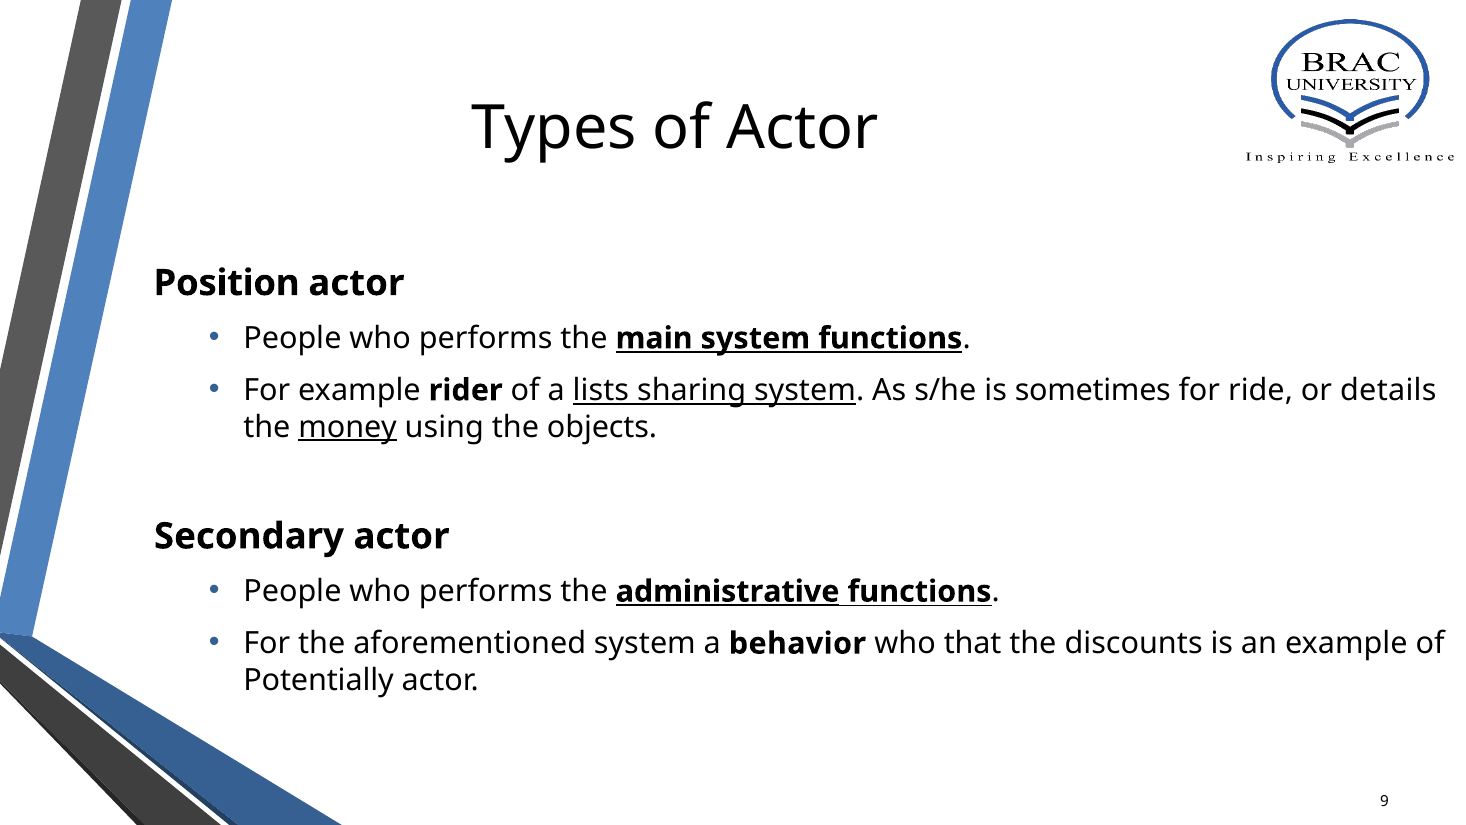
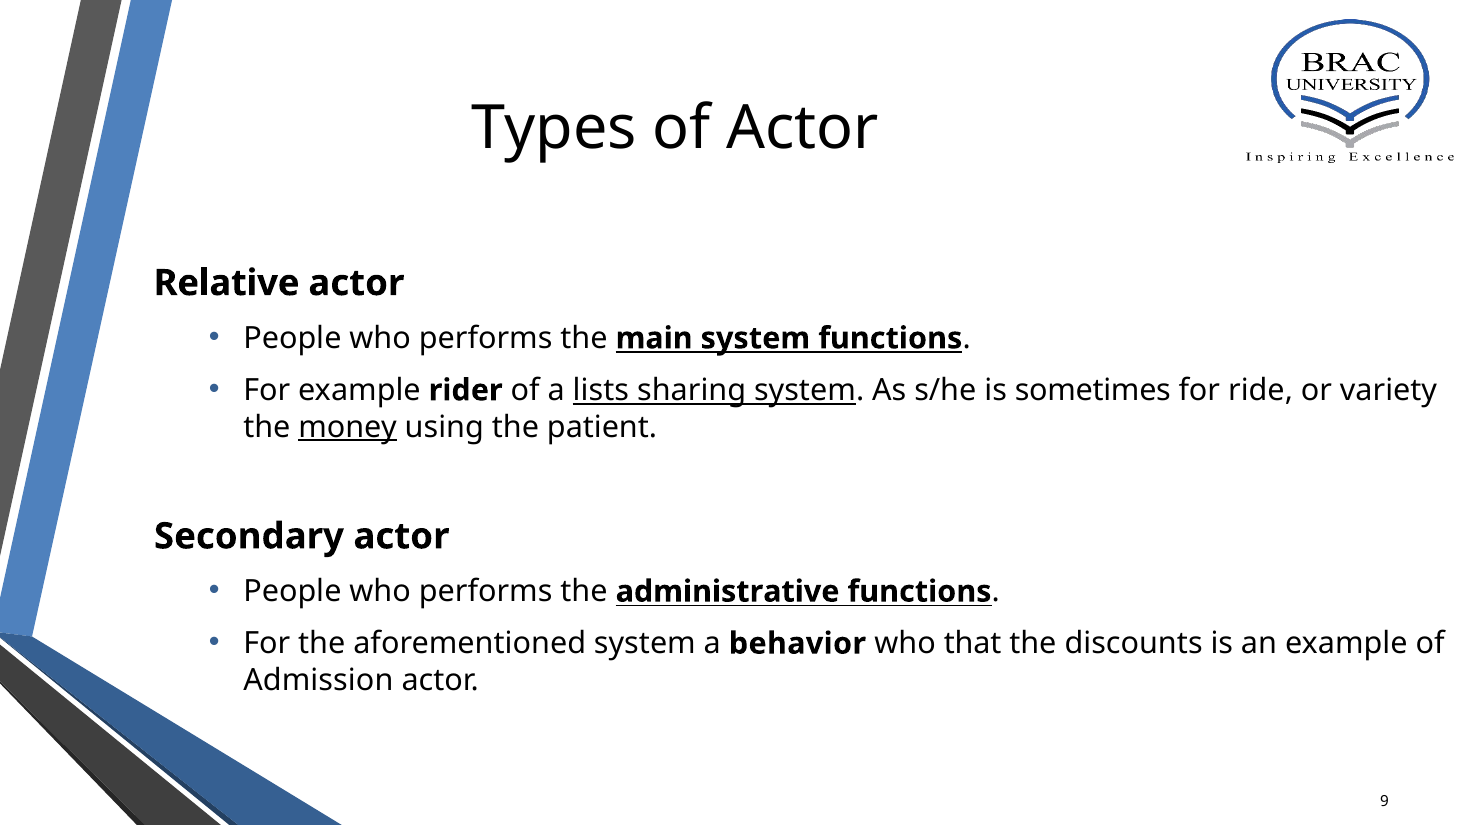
Position: Position -> Relative
details: details -> variety
objects: objects -> patient
administrative underline: present -> none
Potentially: Potentially -> Admission
